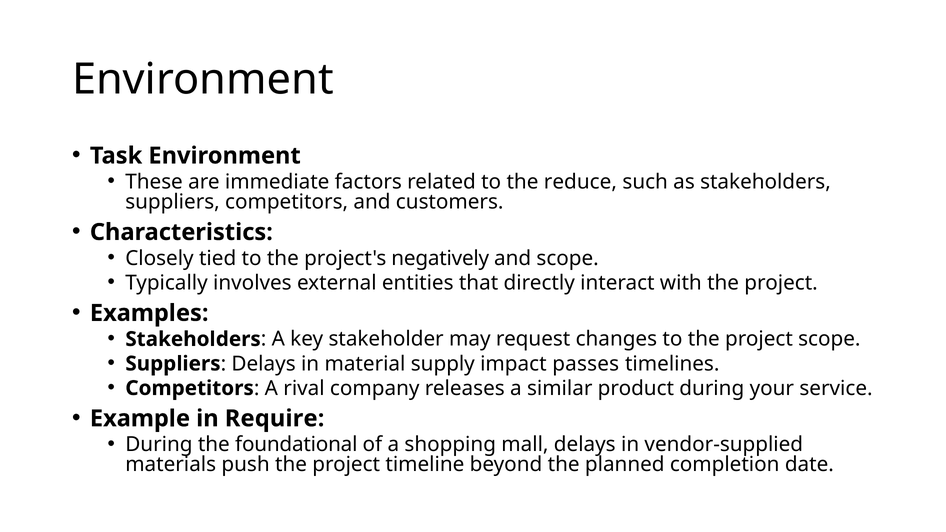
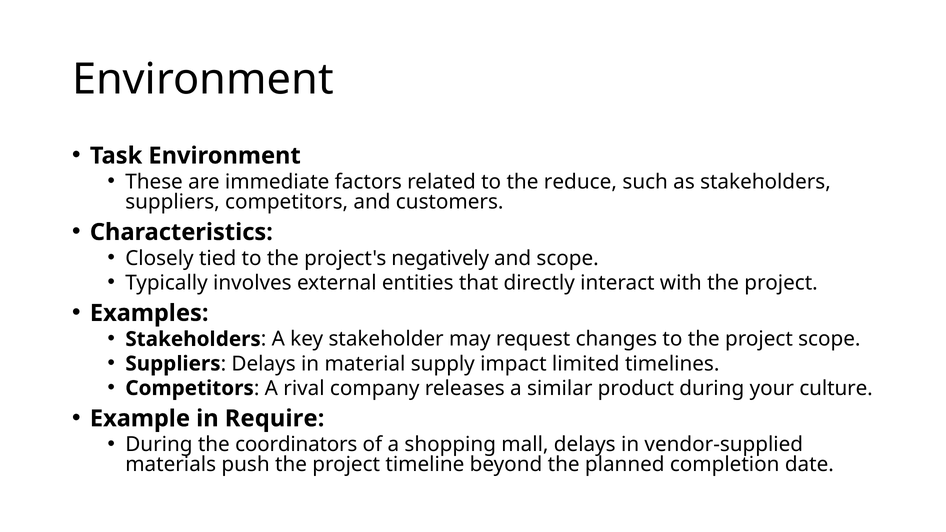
passes: passes -> limited
service: service -> culture
foundational: foundational -> coordinators
